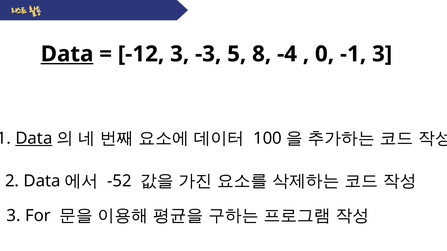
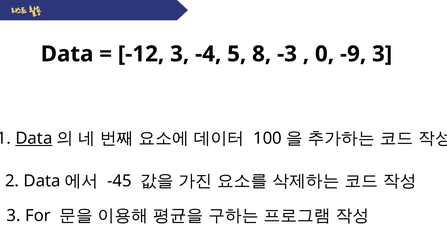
Data at (67, 54) underline: present -> none
-3: -3 -> -4
-4: -4 -> -3
-1: -1 -> -9
-52: -52 -> -45
